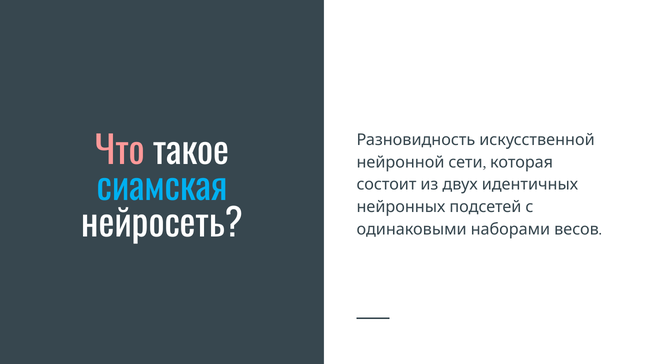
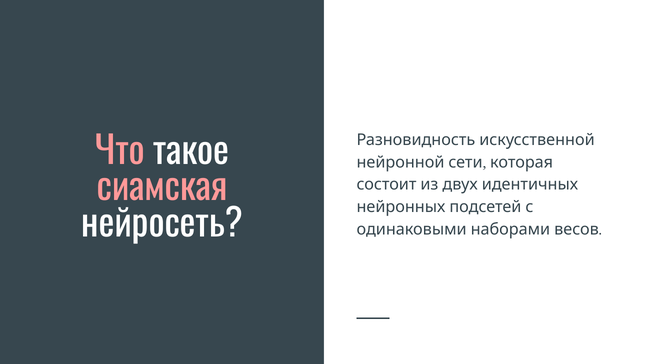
сиамская colour: light blue -> pink
